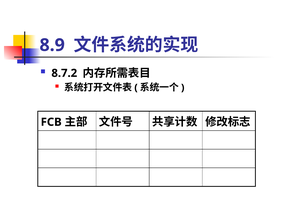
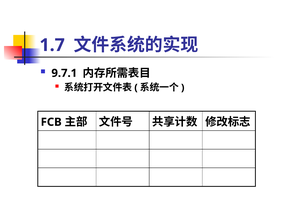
8.9: 8.9 -> 1.7
8.7.2: 8.7.2 -> 9.7.1
